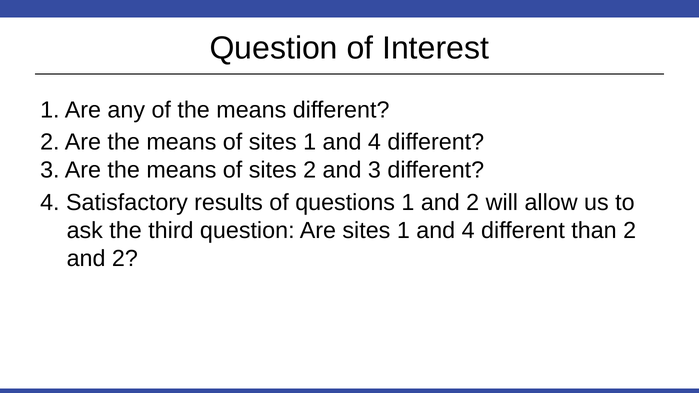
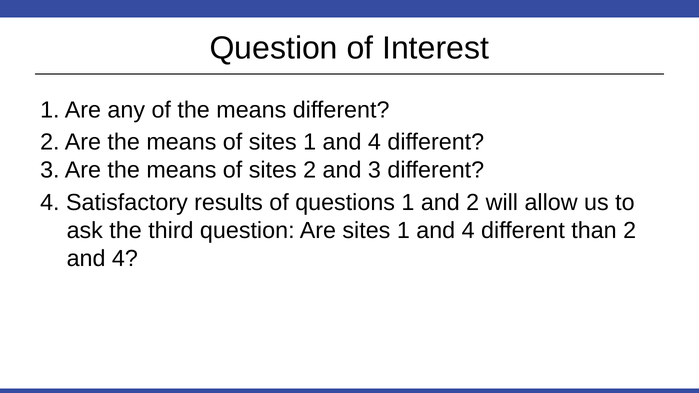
2 at (125, 259): 2 -> 4
